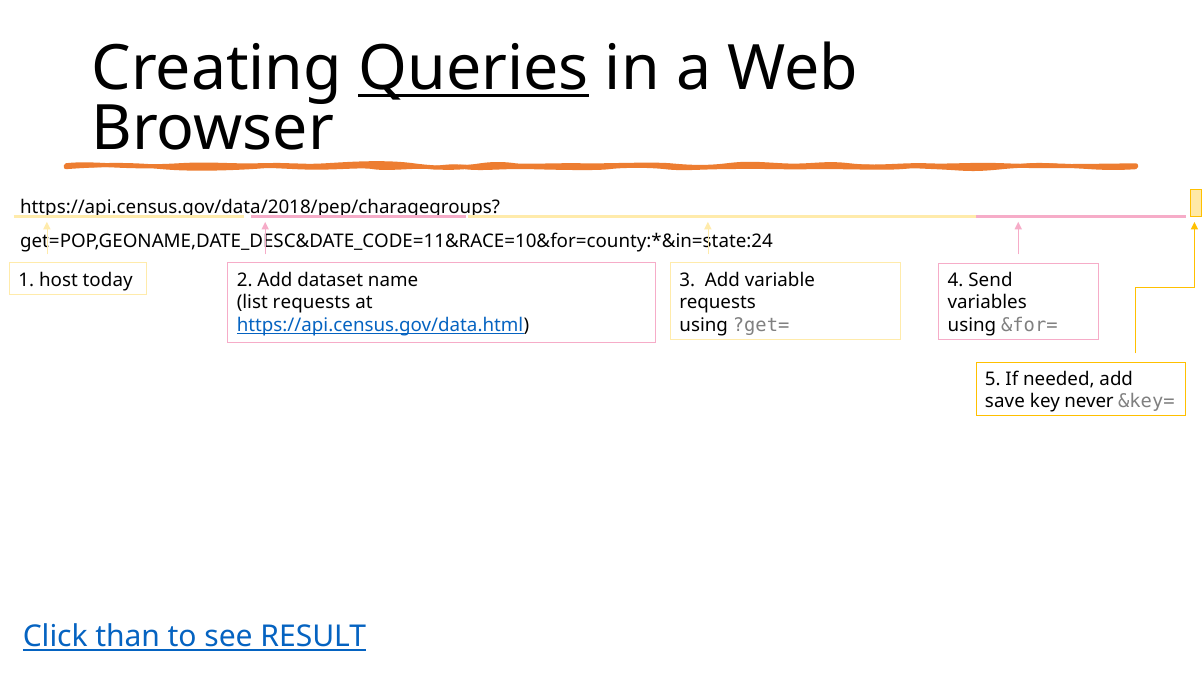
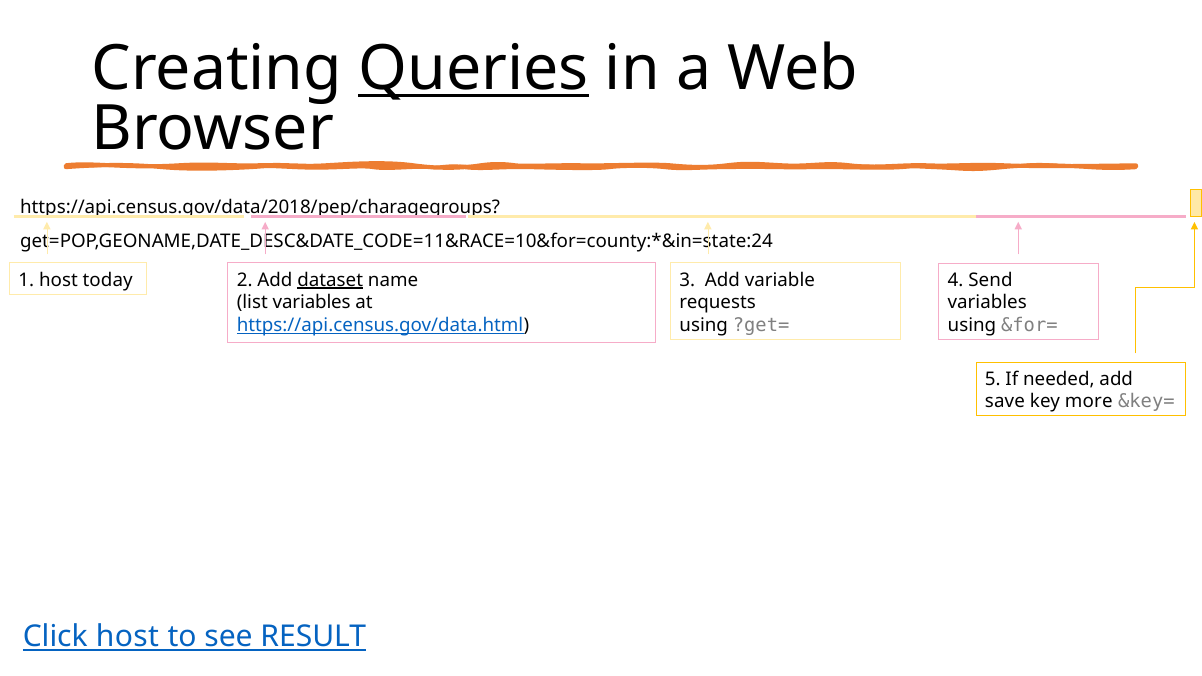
dataset underline: none -> present
list requests: requests -> variables
never: never -> more
Click than: than -> host
